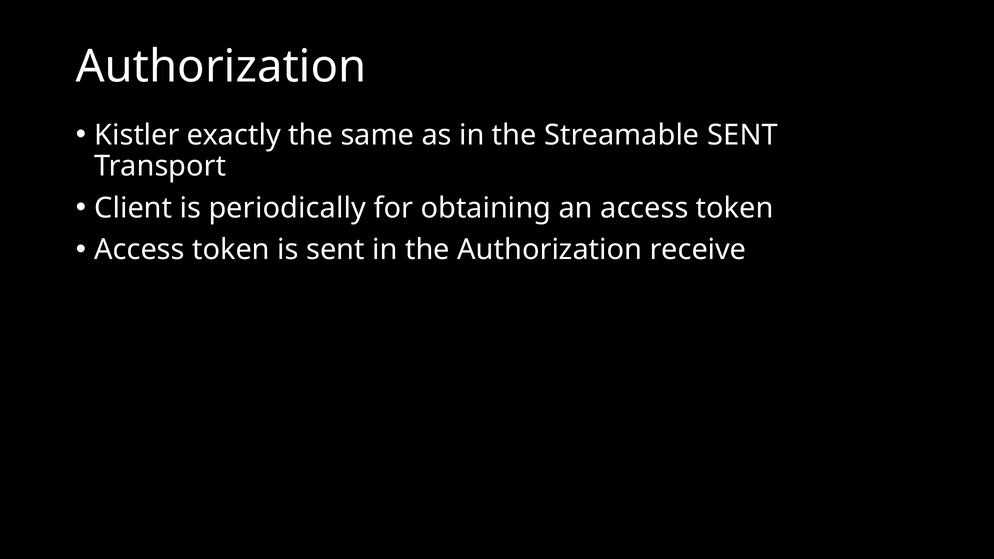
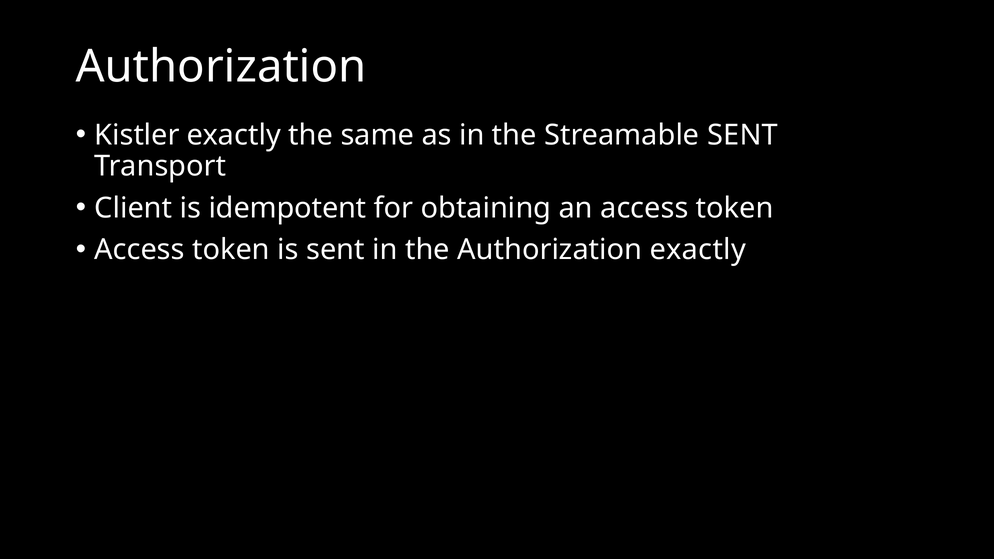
periodically: periodically -> idempotent
Authorization receive: receive -> exactly
